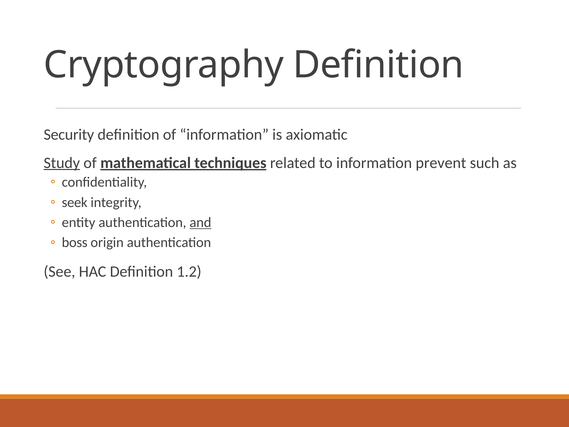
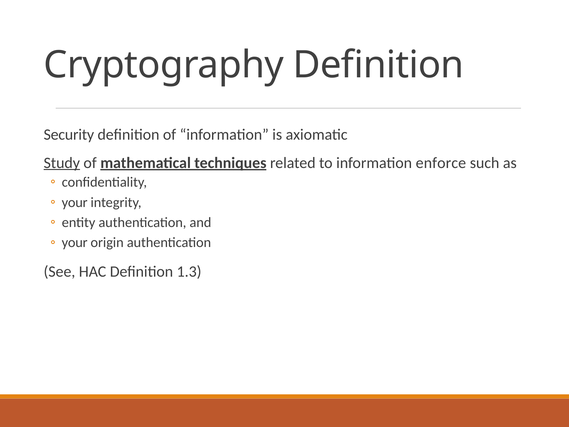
prevent: prevent -> enforce
seek at (75, 202): seek -> your
and underline: present -> none
boss at (75, 242): boss -> your
1.2: 1.2 -> 1.3
